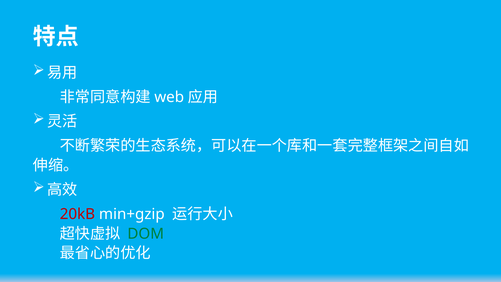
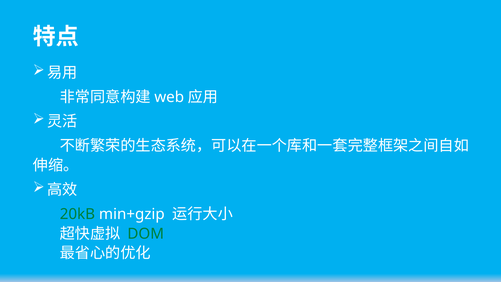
20kB colour: red -> green
